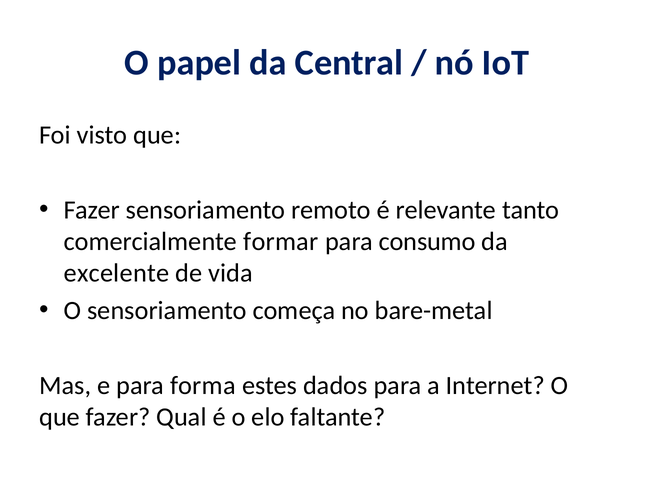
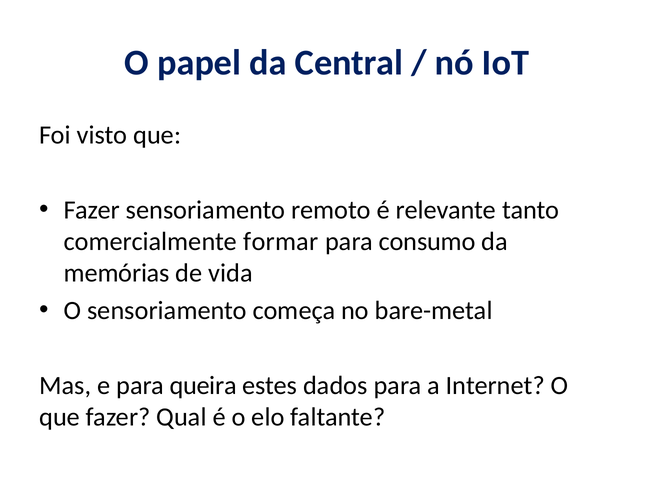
excelente: excelente -> memórias
forma: forma -> queira
